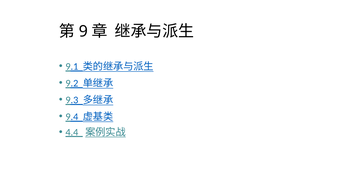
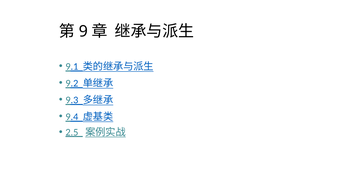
4.4: 4.4 -> 2.5
